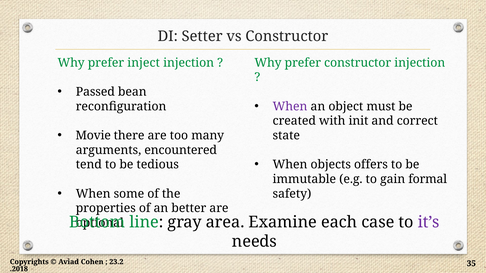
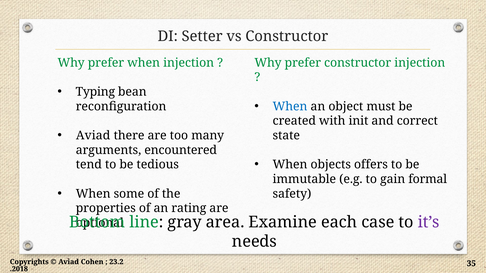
prefer inject: inject -> when
Passed: Passed -> Typing
When at (290, 107) colour: purple -> blue
Movie at (93, 136): Movie -> Aviad
better: better -> rating
